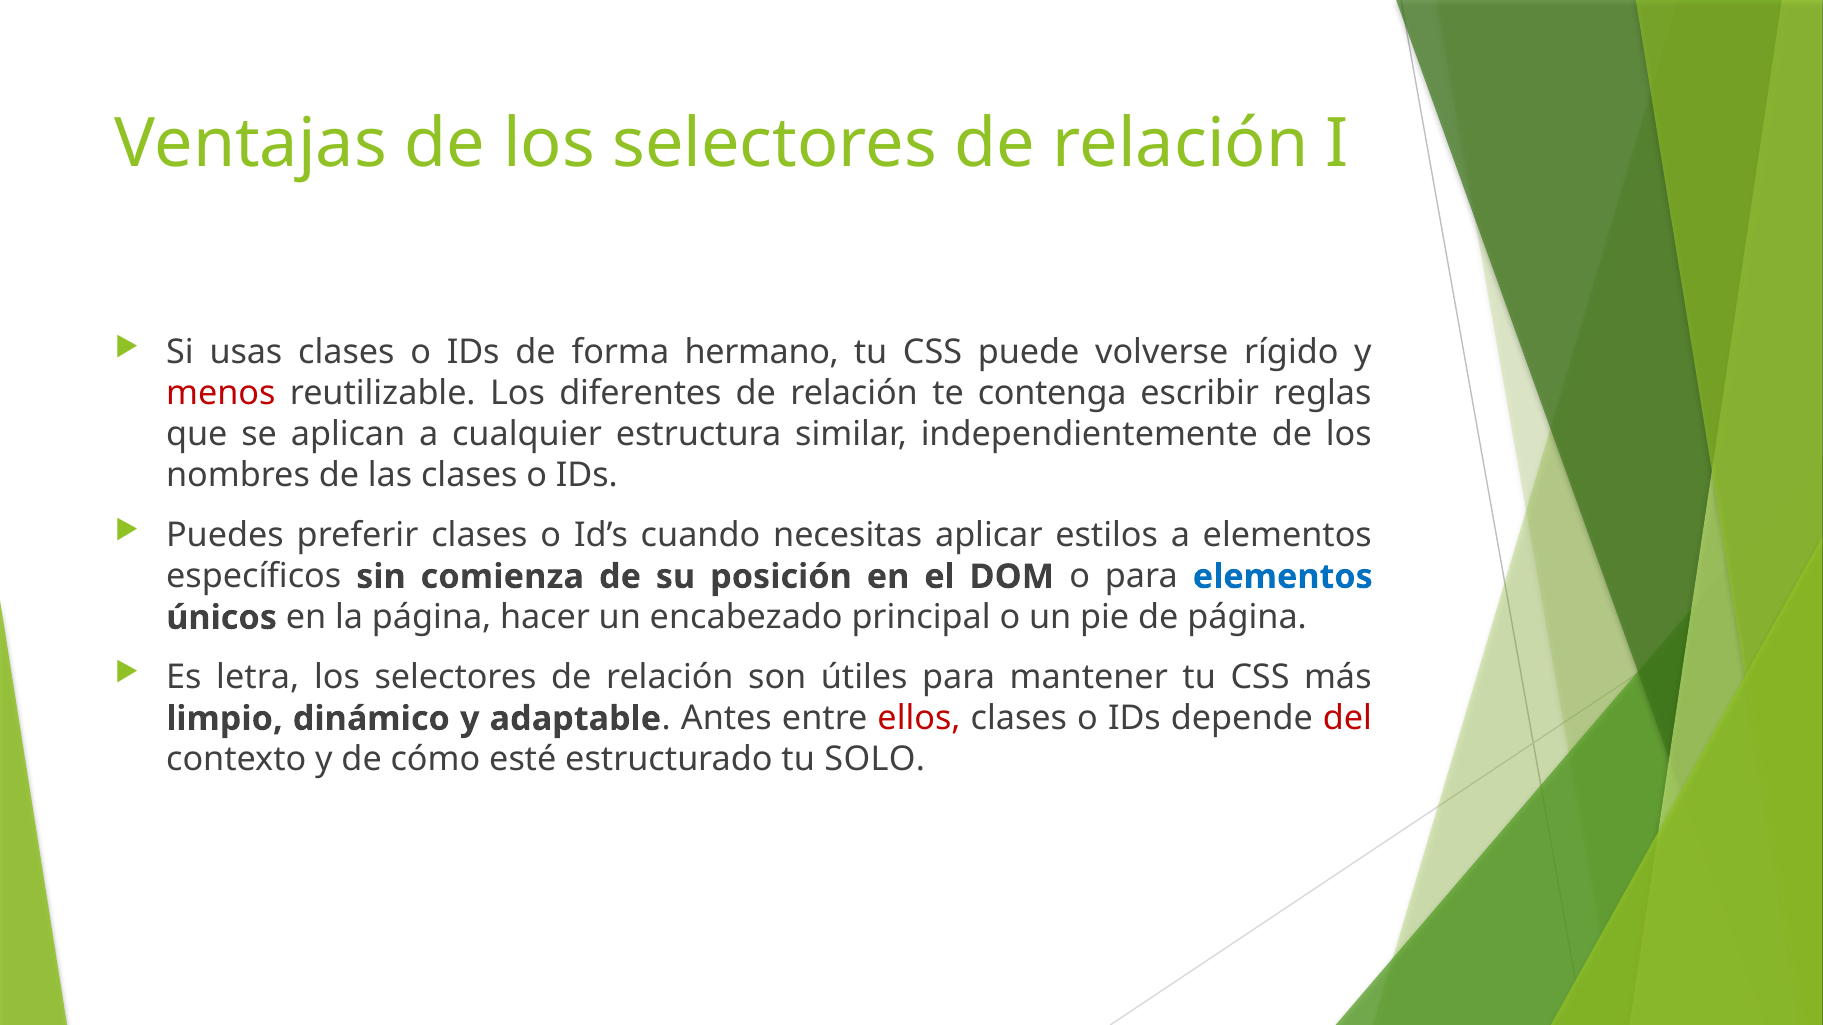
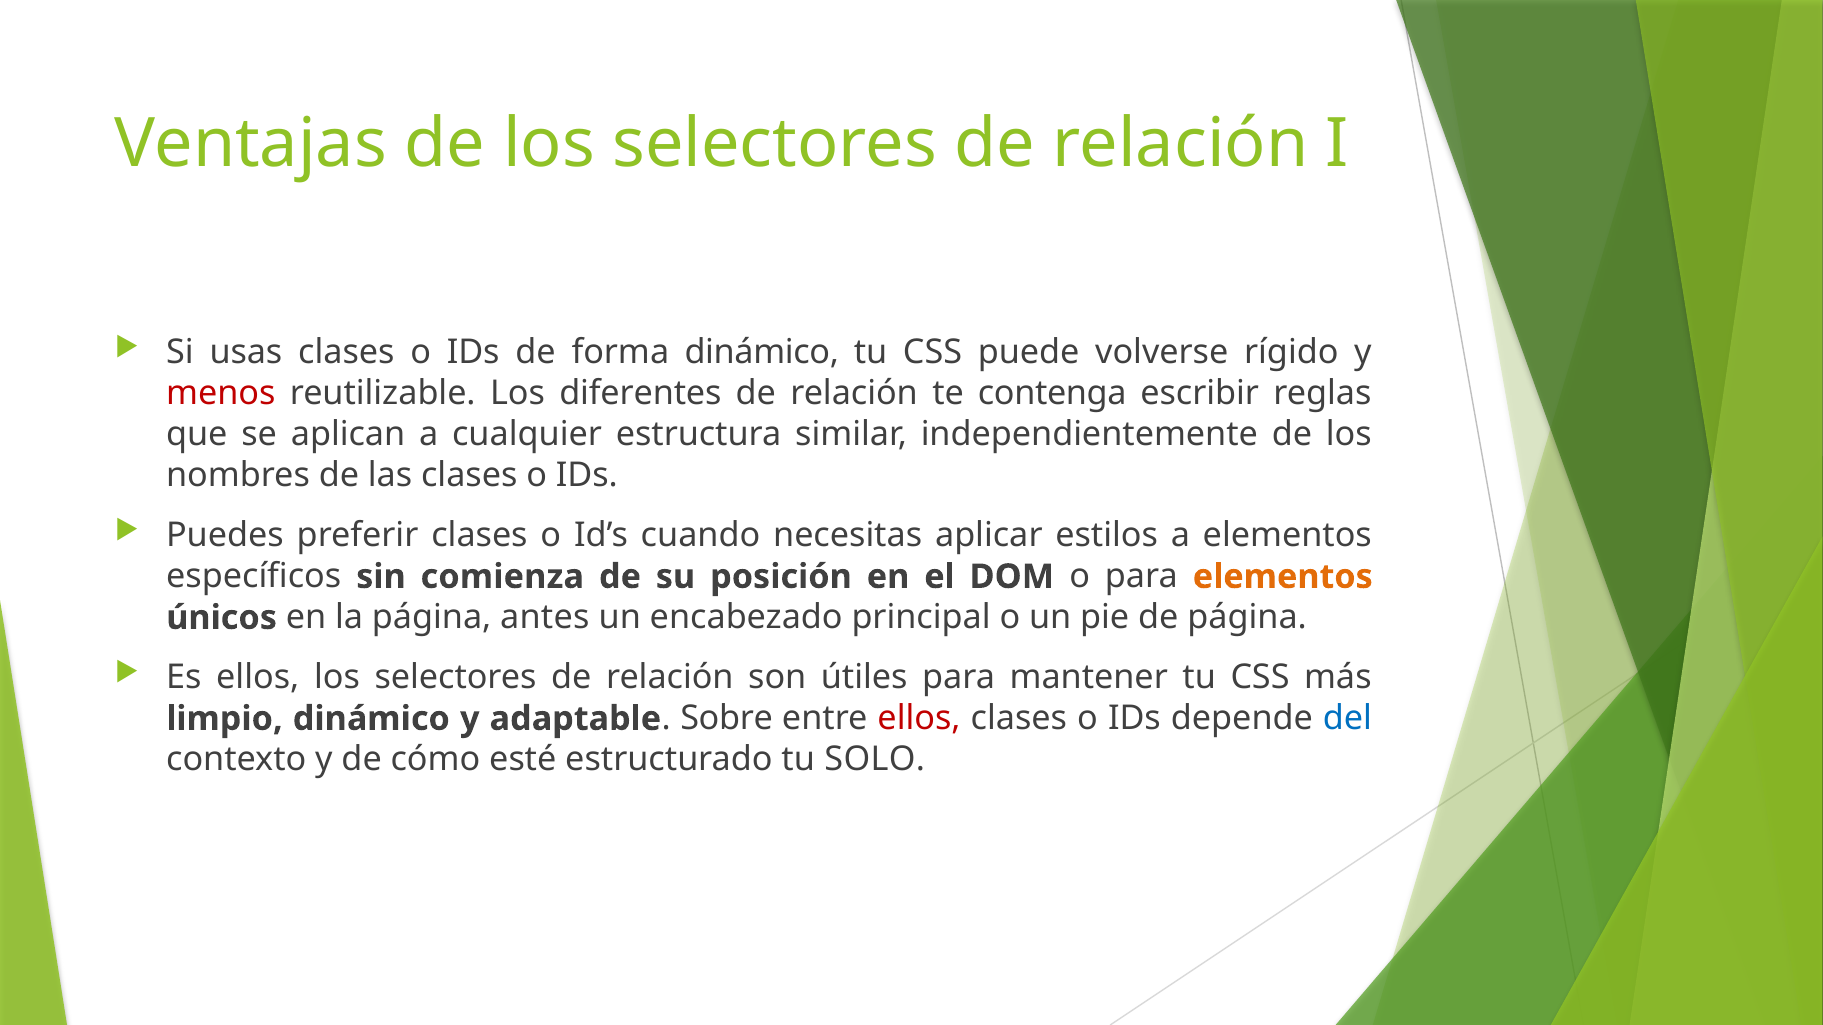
forma hermano: hermano -> dinámico
elementos at (1283, 577) colour: blue -> orange
hacer: hacer -> antes
Es letra: letra -> ellos
Antes: Antes -> Sobre
del colour: red -> blue
